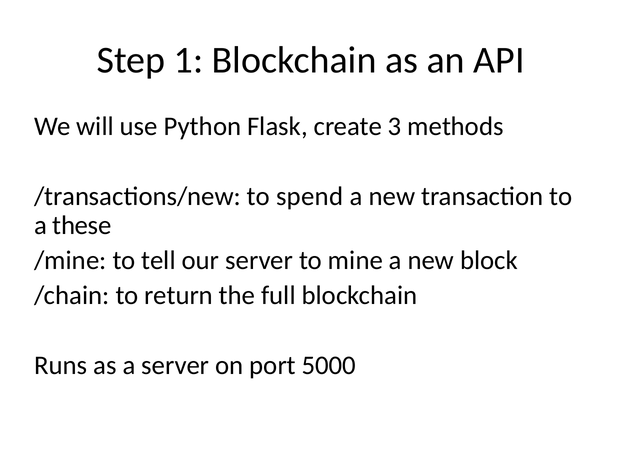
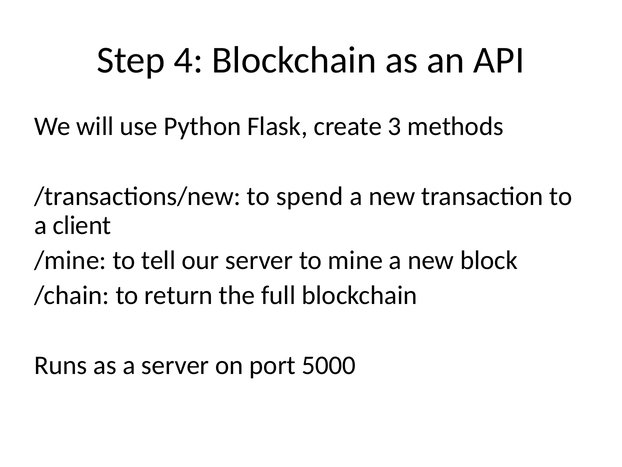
1: 1 -> 4
these: these -> client
